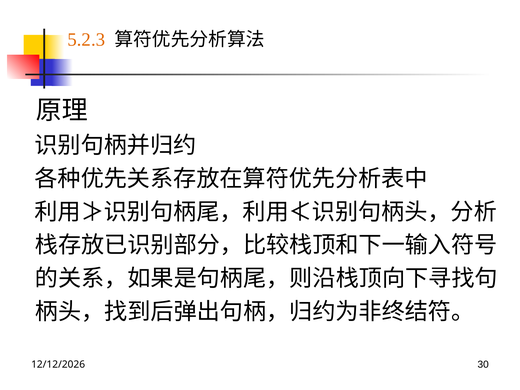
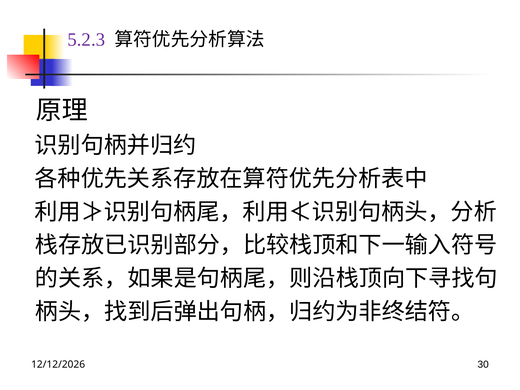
5.2.3 colour: orange -> purple
